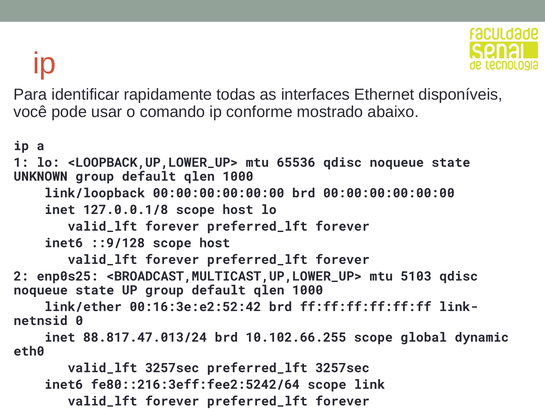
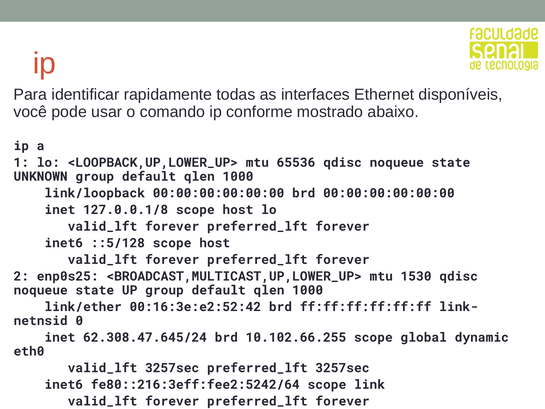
::9/128: ::9/128 -> ::5/128
5103: 5103 -> 1530
88.817.47.013/24: 88.817.47.013/24 -> 62.308.47.645/24
